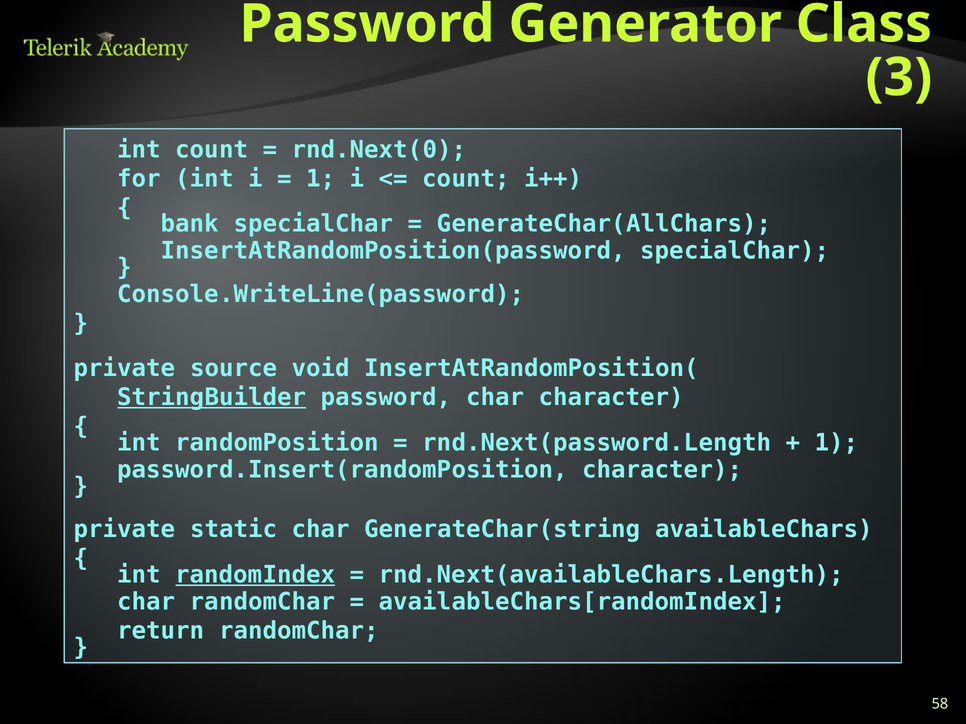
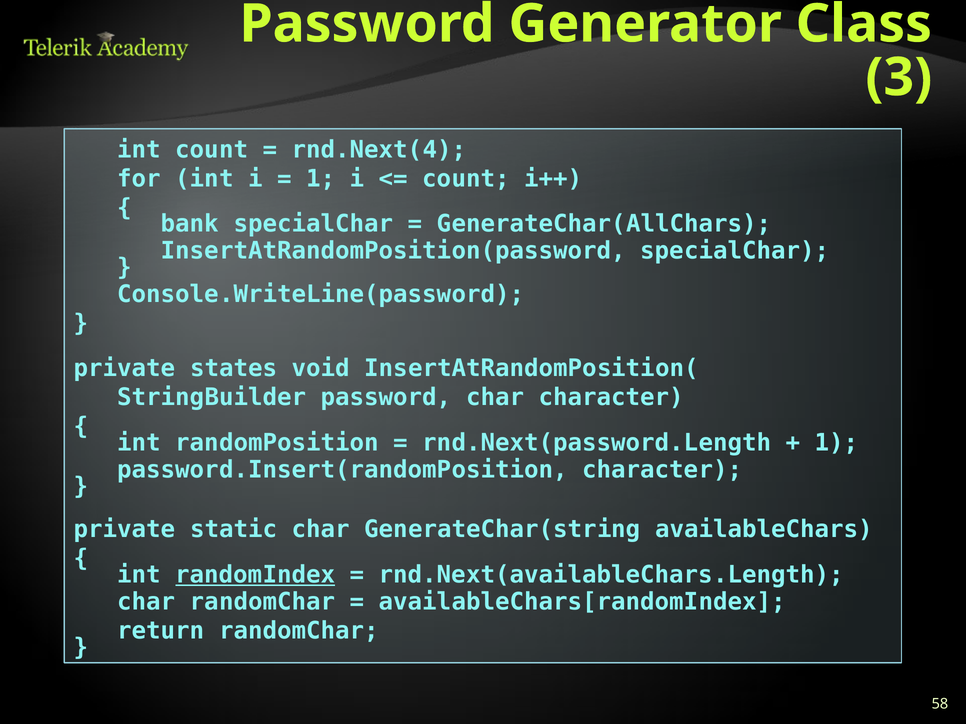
rnd.Next(0: rnd.Next(0 -> rnd.Next(4
source: source -> states
StringBuilder underline: present -> none
